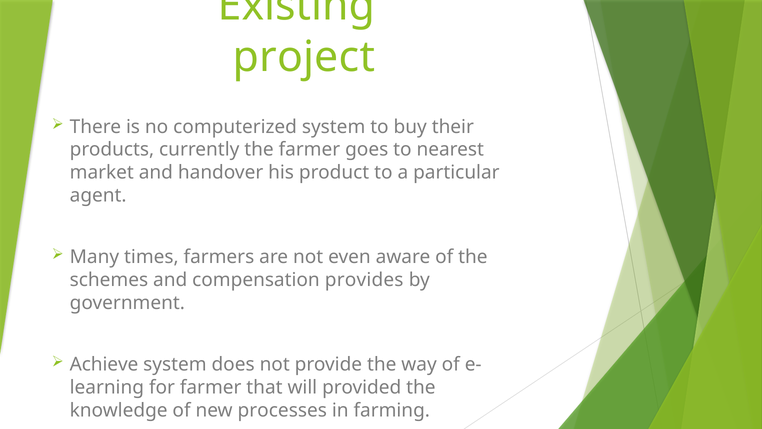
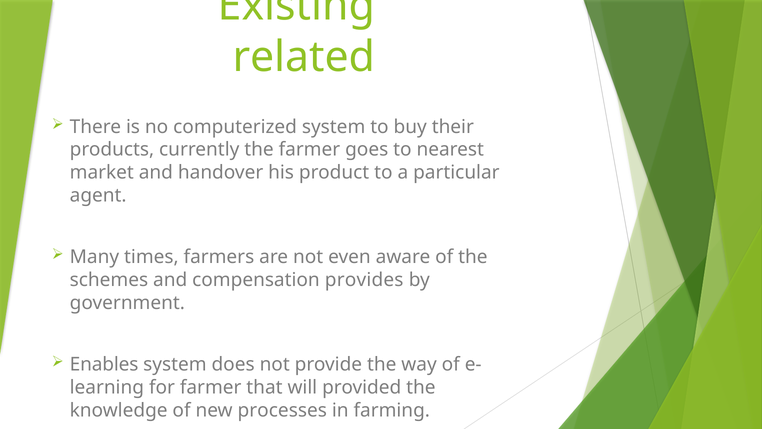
project: project -> related
Achieve: Achieve -> Enables
